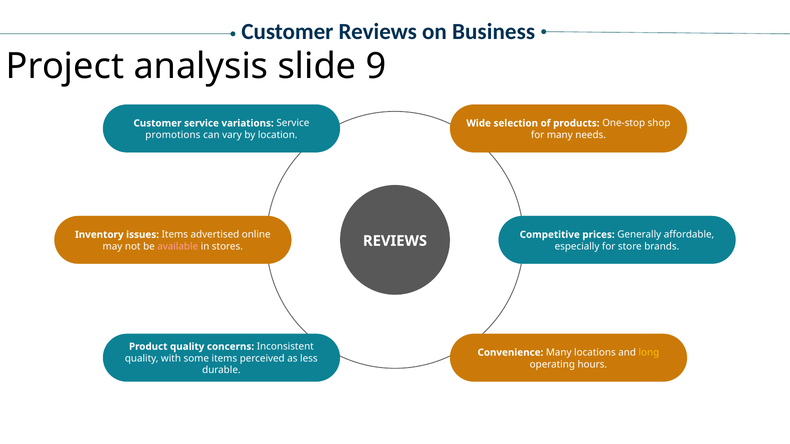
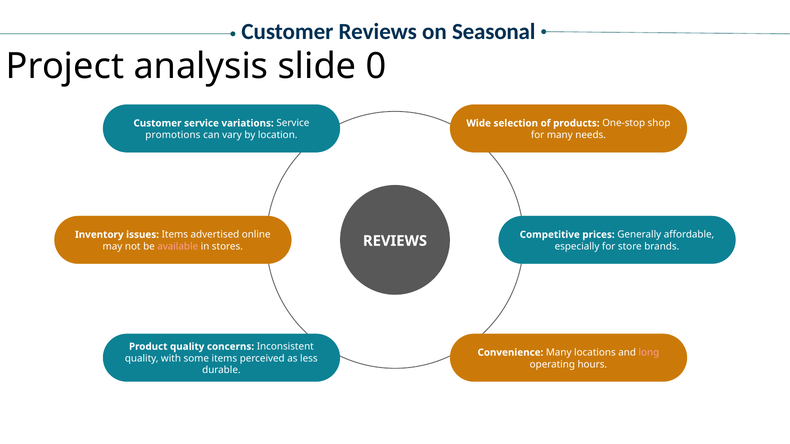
Business: Business -> Seasonal
9: 9 -> 0
long colour: yellow -> pink
